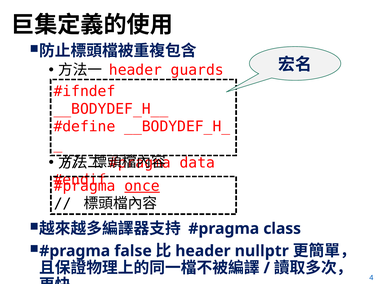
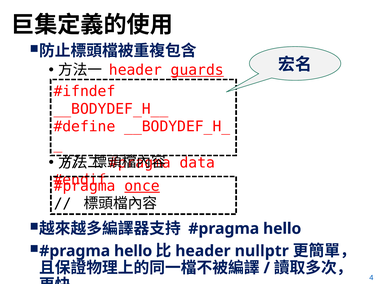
guards underline: none -> present
class at (282, 228): class -> hello
false at (133, 251): false -> hello
